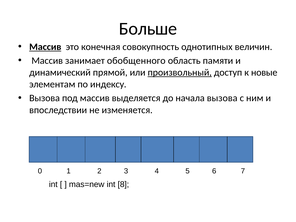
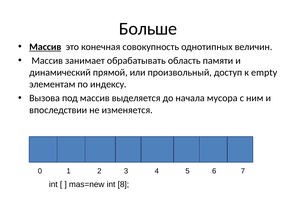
обобщенного: обобщенного -> обрабатывать
произвольный underline: present -> none
новые: новые -> empty
начала вызова: вызова -> мусора
